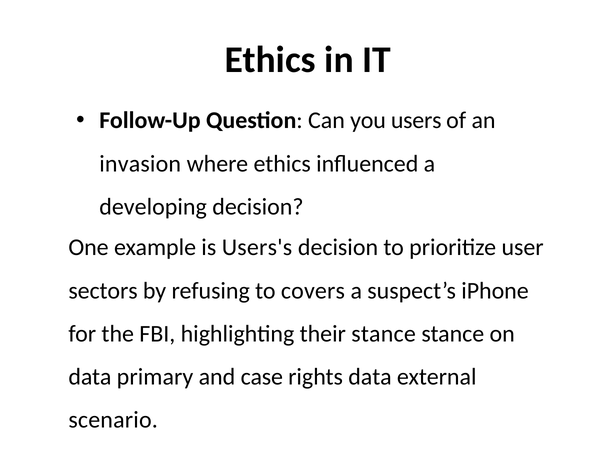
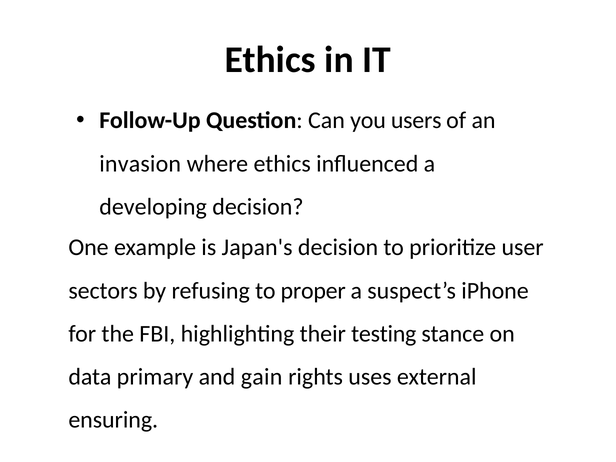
Users's: Users's -> Japan's
covers: covers -> proper
their stance: stance -> testing
case: case -> gain
rights data: data -> uses
scenario: scenario -> ensuring
